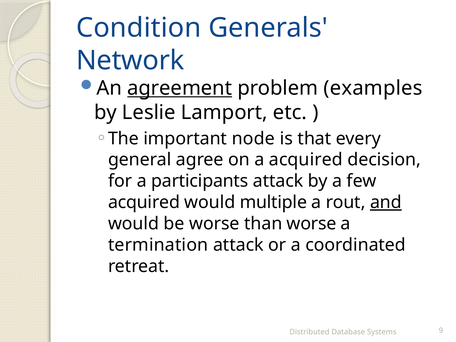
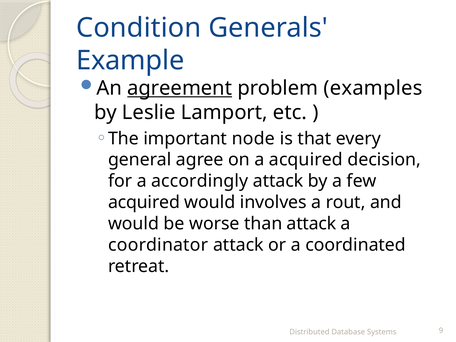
Network: Network -> Example
participants: participants -> accordingly
multiple: multiple -> involves
and underline: present -> none
than worse: worse -> attack
termination: termination -> coordinator
